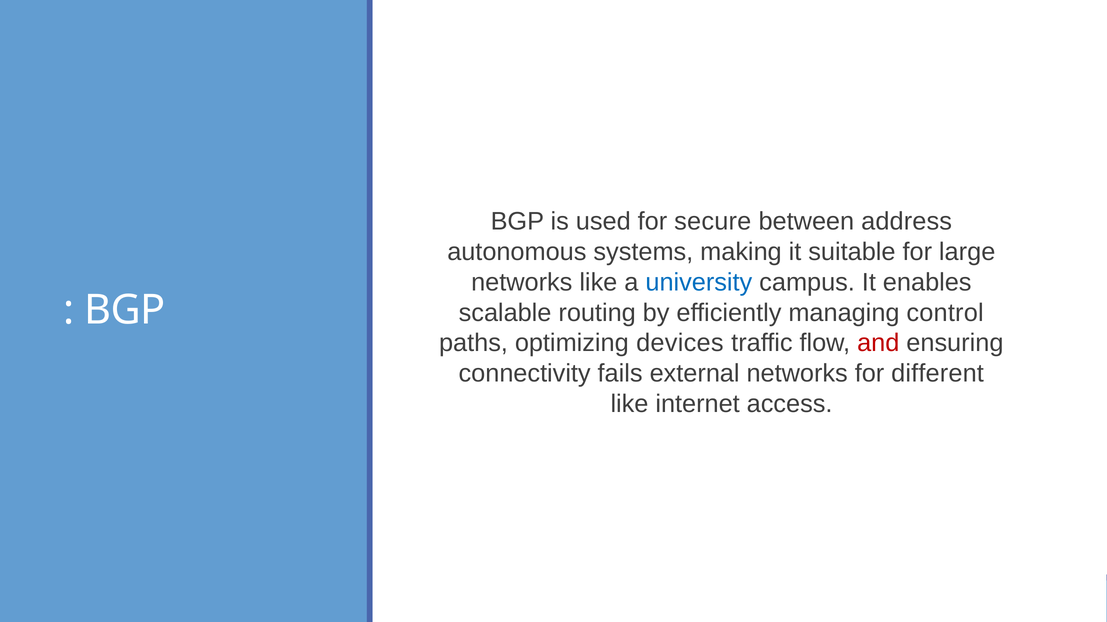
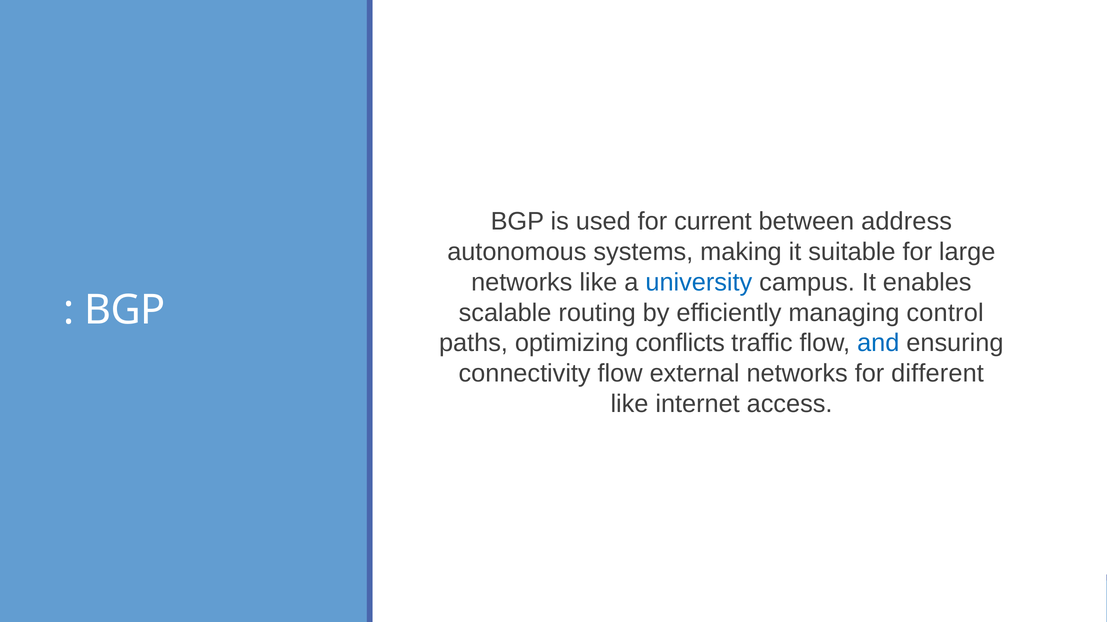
secure: secure -> current
devices: devices -> conflicts
and colour: red -> blue
connectivity fails: fails -> flow
